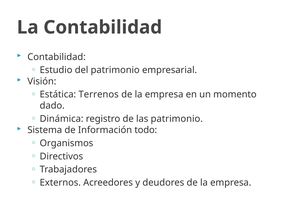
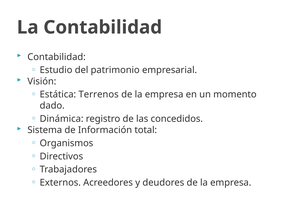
las patrimonio: patrimonio -> concedidos
todo: todo -> total
